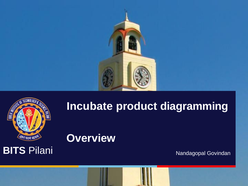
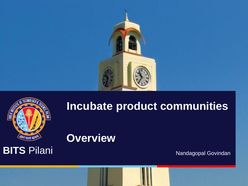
diagramming: diagramming -> communities
